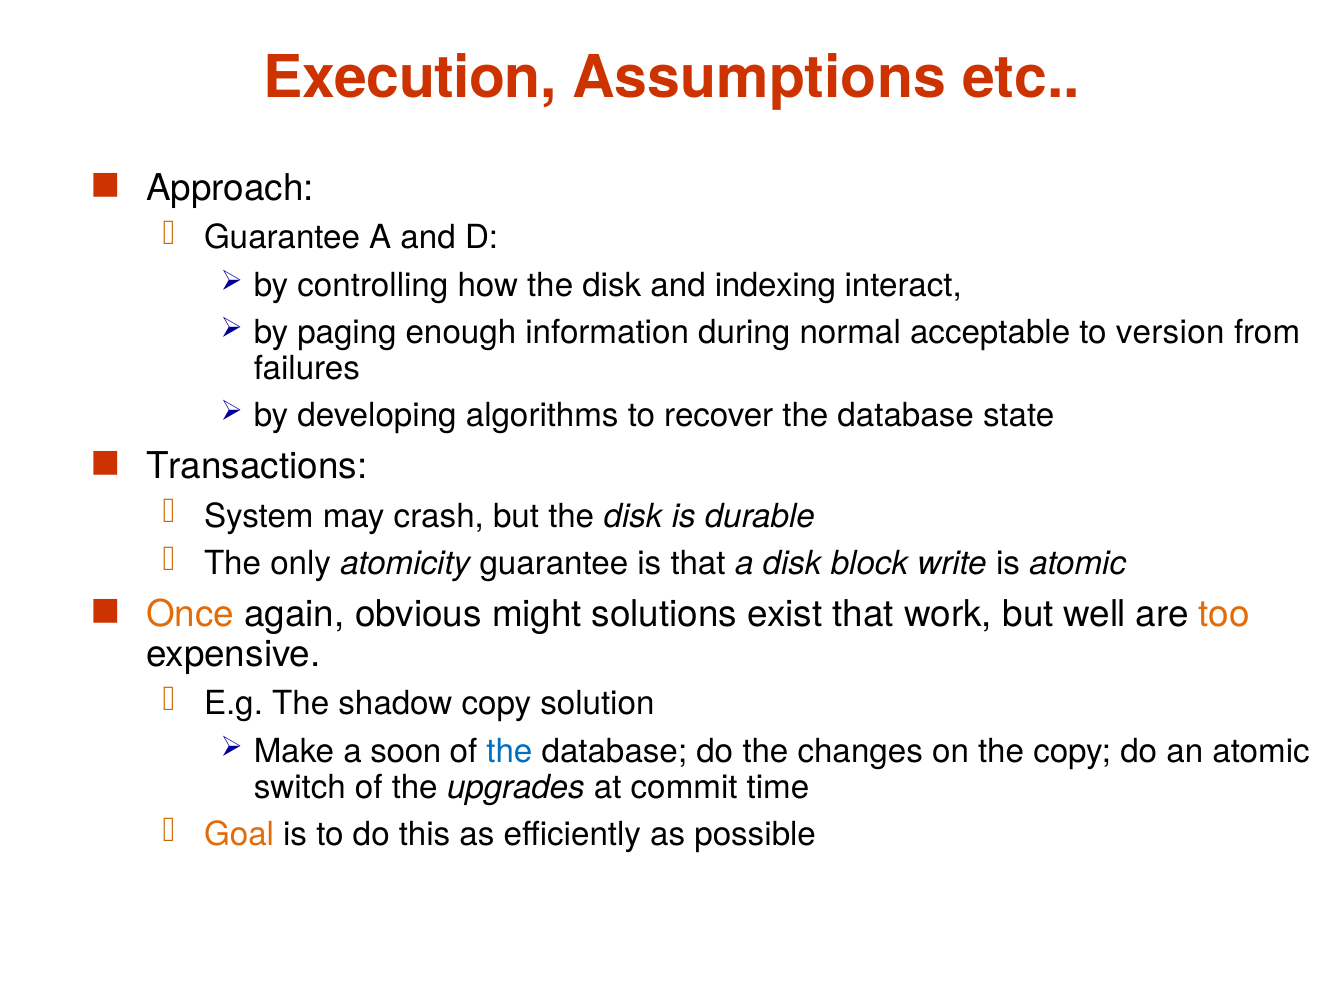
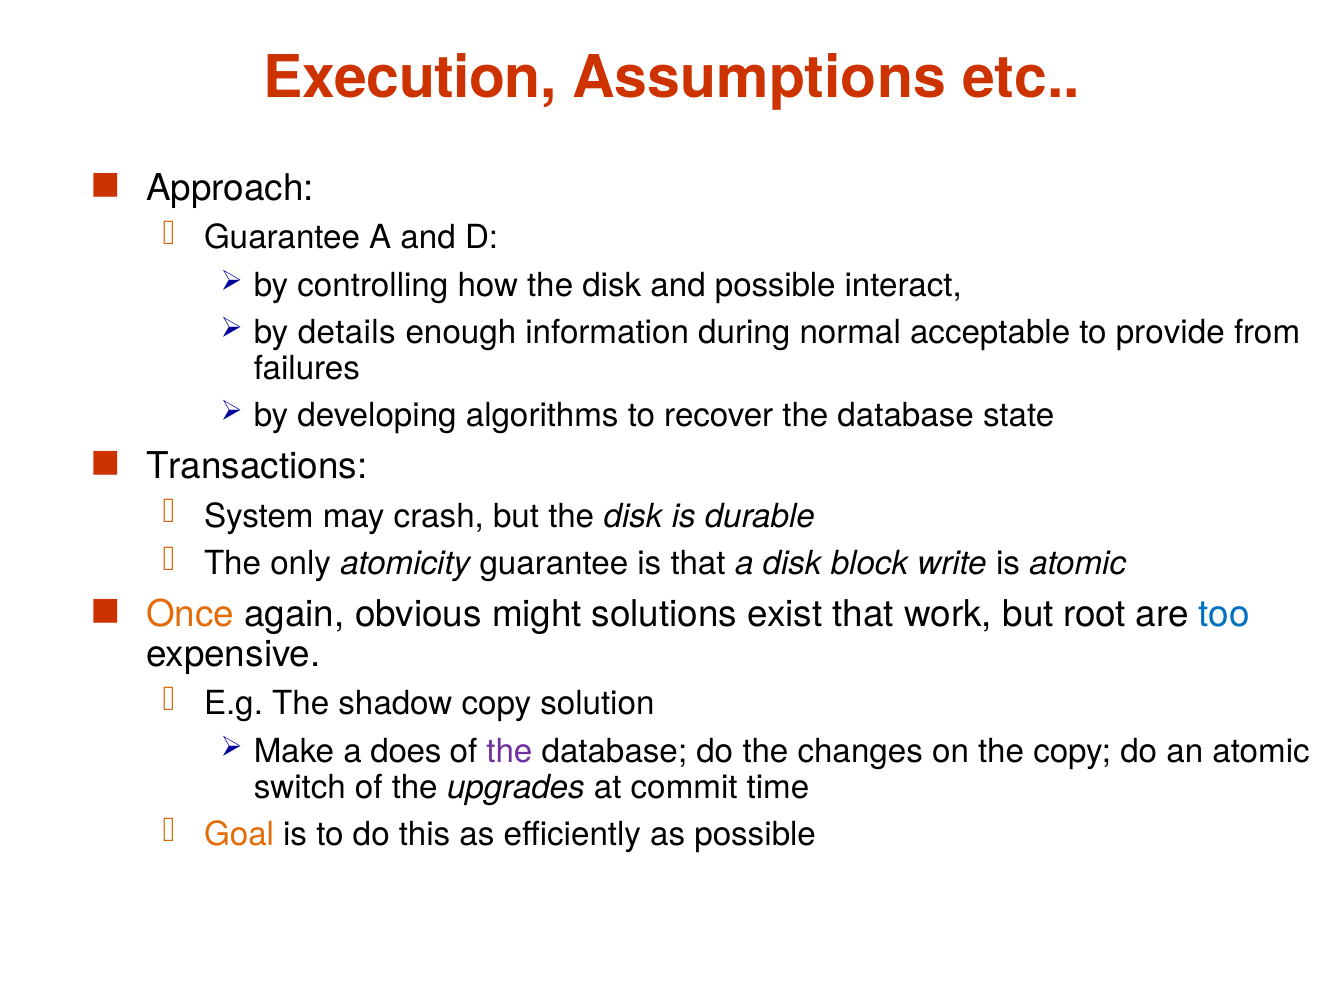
and indexing: indexing -> possible
paging: paging -> details
version: version -> provide
well: well -> root
too colour: orange -> blue
soon: soon -> does
the at (509, 751) colour: blue -> purple
